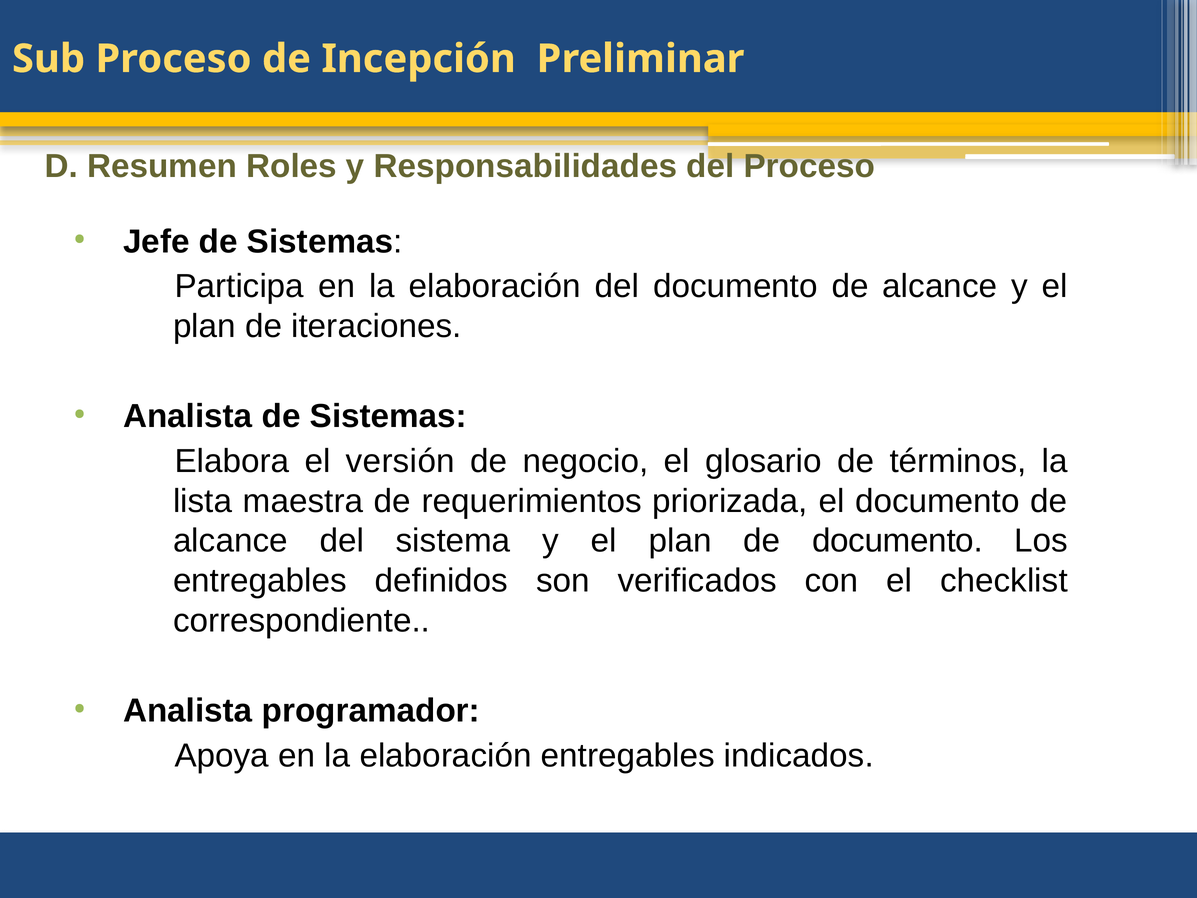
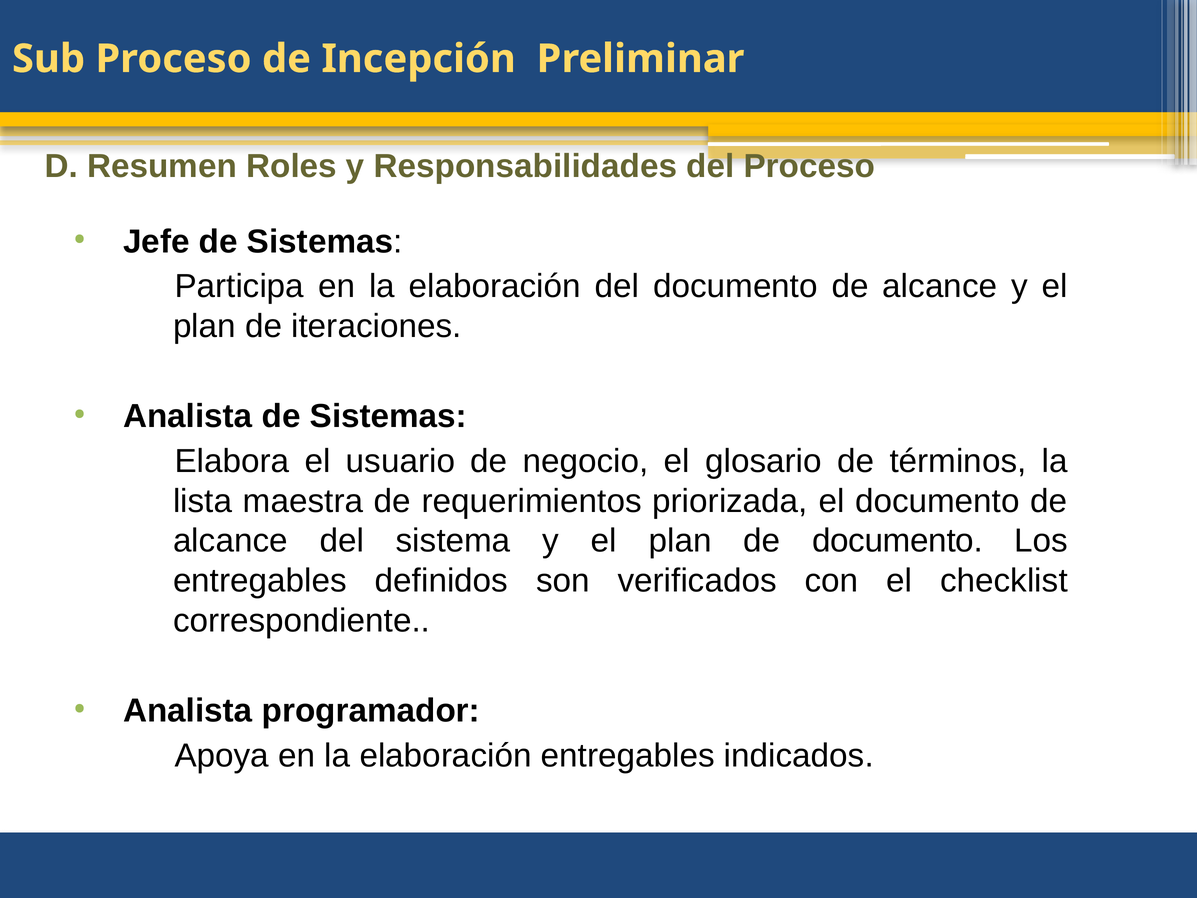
versión: versión -> usuario
